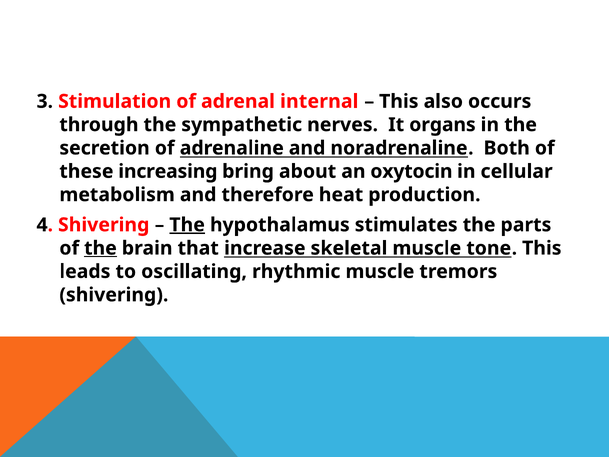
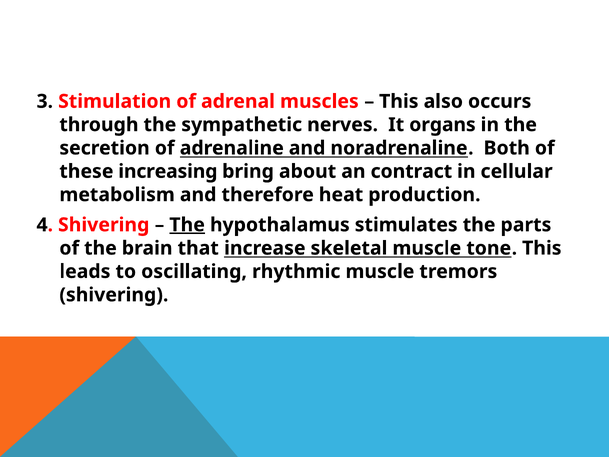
internal: internal -> muscles
oxytocin: oxytocin -> contract
the at (100, 248) underline: present -> none
